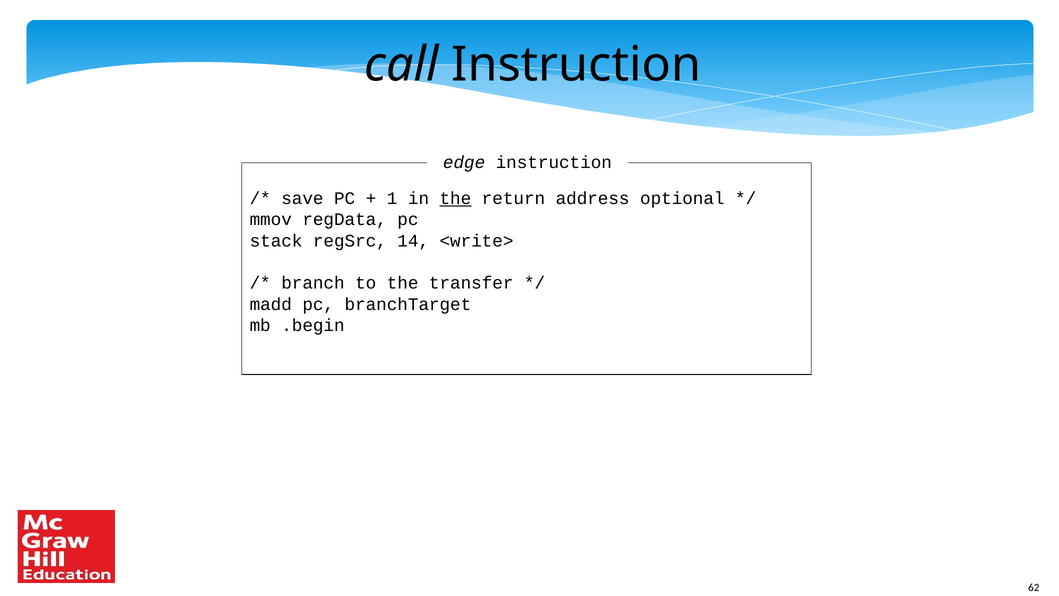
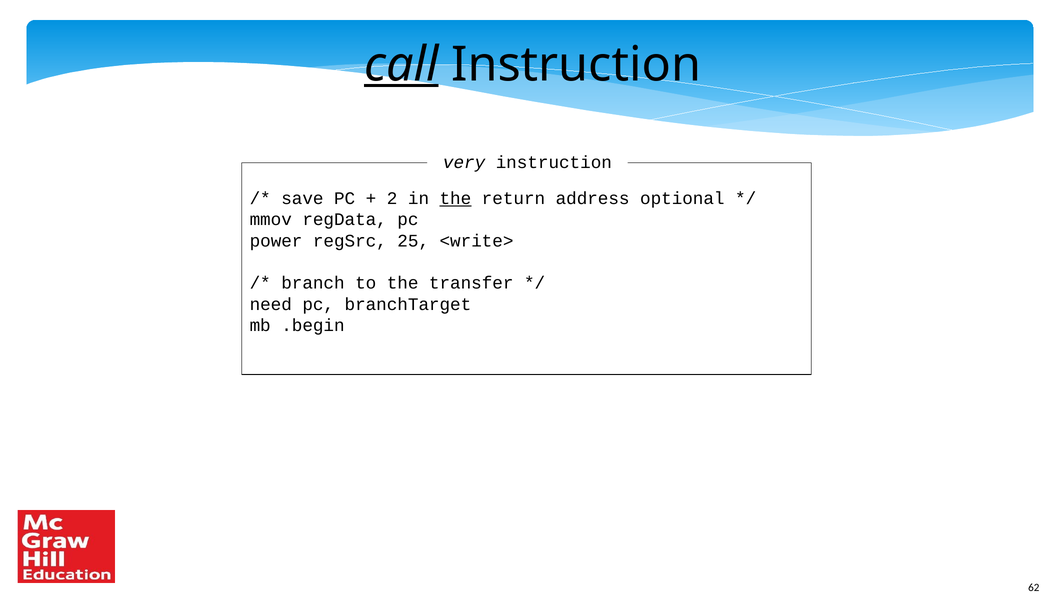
call underline: none -> present
edge: edge -> very
1: 1 -> 2
stack: stack -> power
14: 14 -> 25
madd: madd -> need
